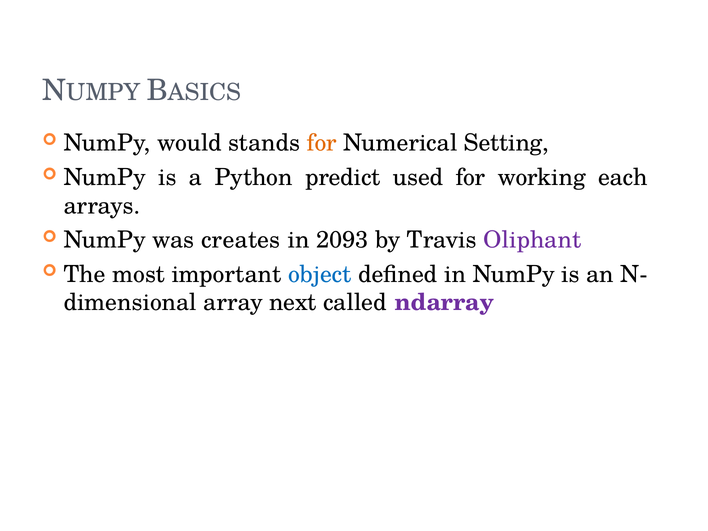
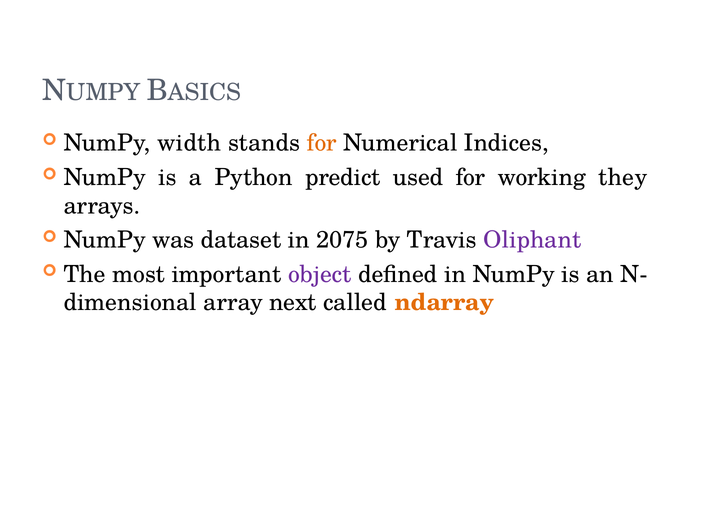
would: would -> width
Setting: Setting -> Indices
each: each -> they
creates: creates -> dataset
2093: 2093 -> 2075
object colour: blue -> purple
ndarray colour: purple -> orange
